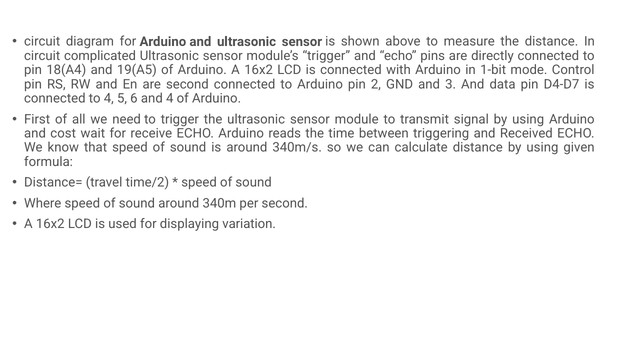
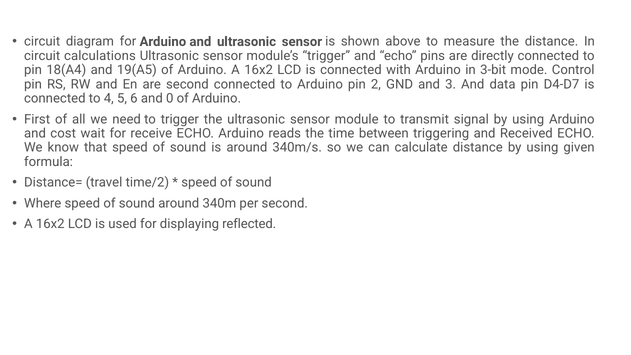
complicated: complicated -> calculations
1-bit: 1-bit -> 3-bit
and 4: 4 -> 0
variation: variation -> reflected
